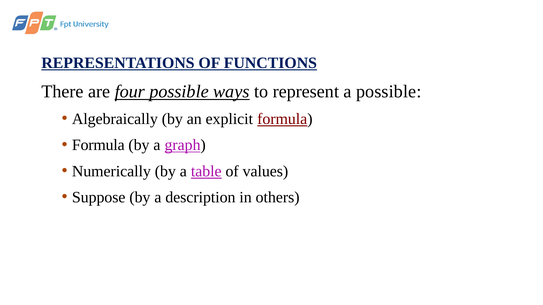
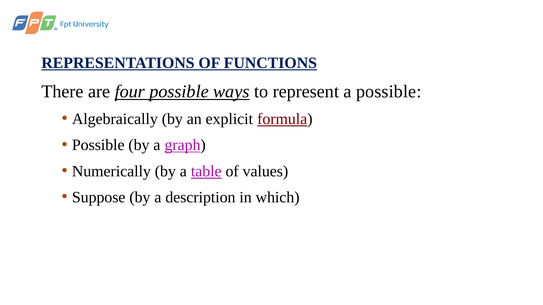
Formula at (98, 145): Formula -> Possible
others: others -> which
